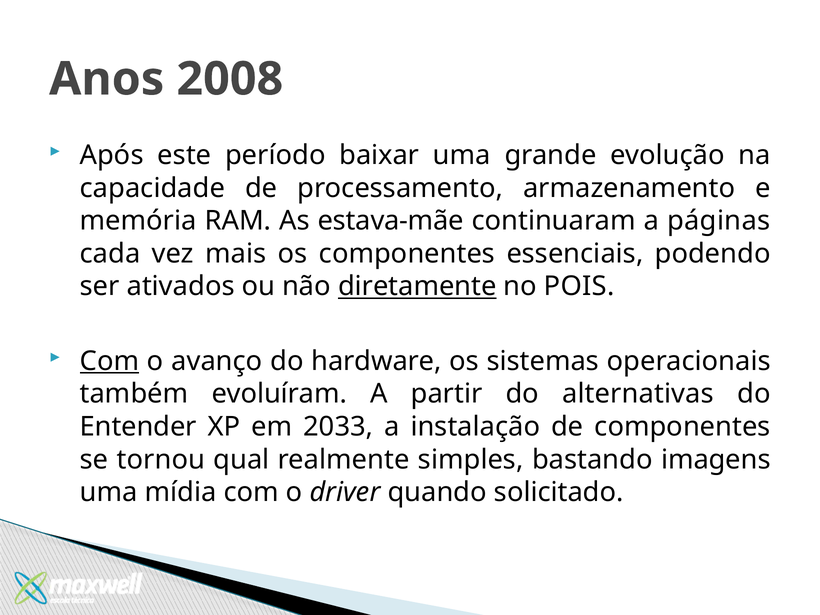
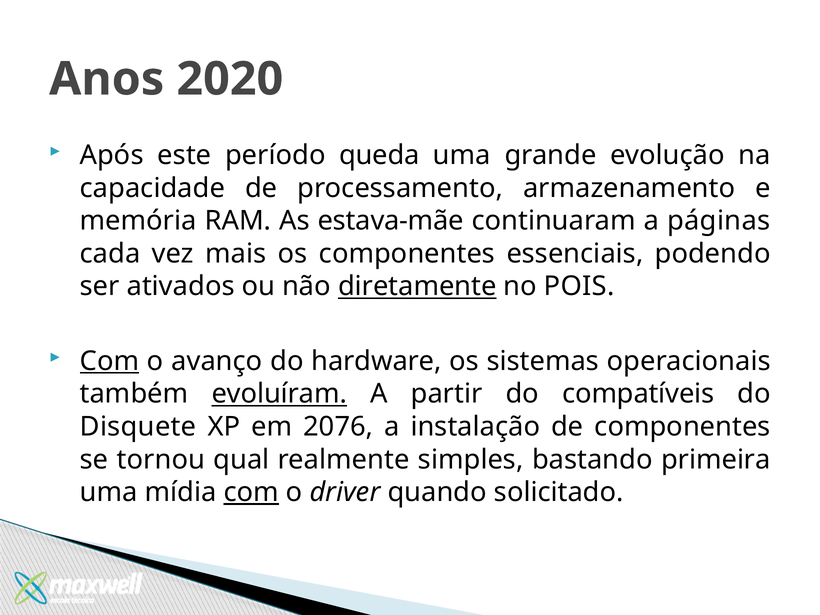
2008: 2008 -> 2020
baixar: baixar -> queda
evoluíram underline: none -> present
alternativas: alternativas -> compatíveis
Entender: Entender -> Disquete
2033: 2033 -> 2076
imagens: imagens -> primeira
com at (251, 492) underline: none -> present
